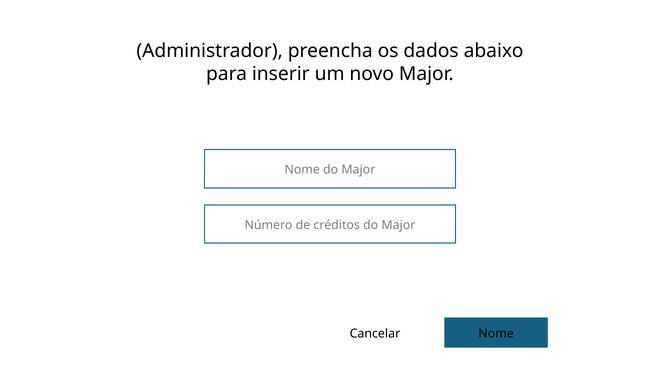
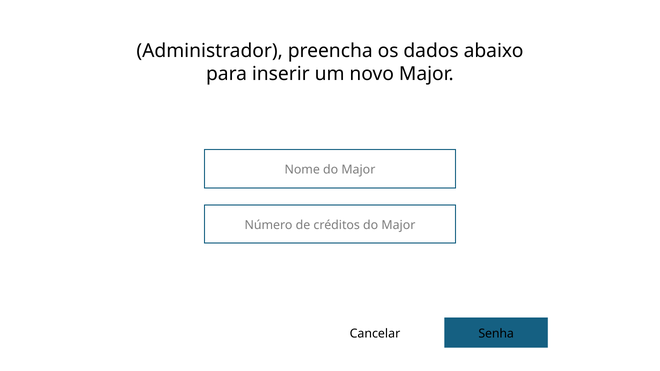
Nome at (496, 334): Nome -> Senha
